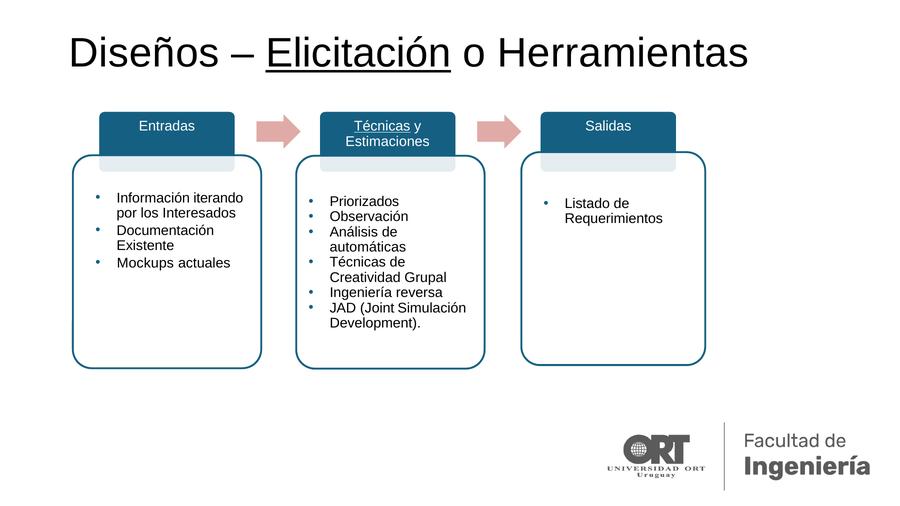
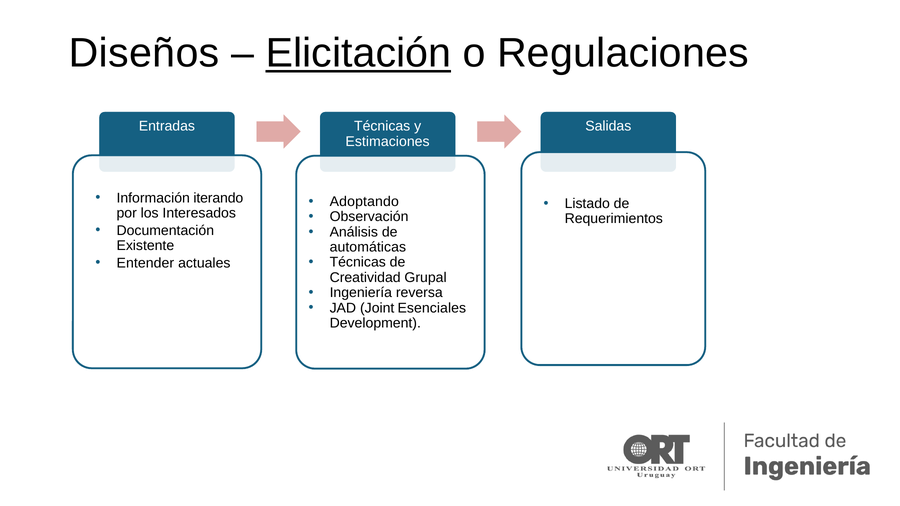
Herramientas: Herramientas -> Regulaciones
Técnicas at (382, 126) underline: present -> none
Priorizados: Priorizados -> Adoptando
Mockups: Mockups -> Entender
Simulación: Simulación -> Esenciales
